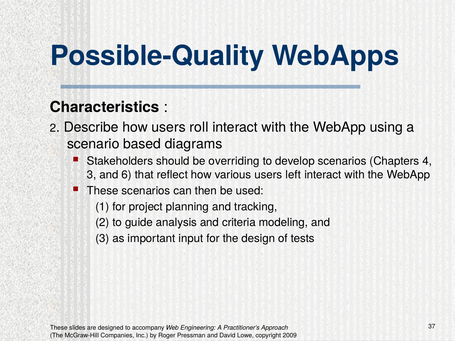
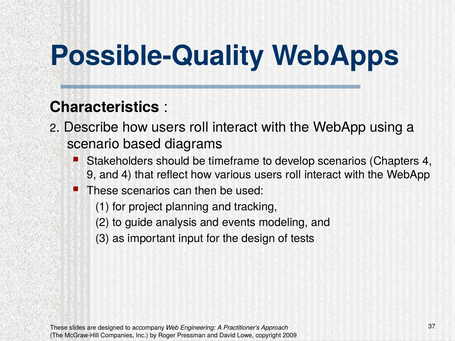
overriding: overriding -> timeframe
3 at (92, 175): 3 -> 9
and 6: 6 -> 4
various users left: left -> roll
criteria: criteria -> events
